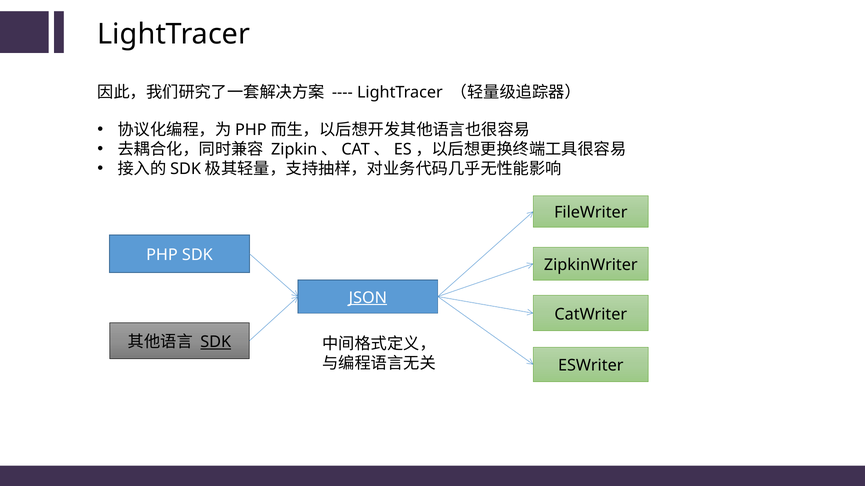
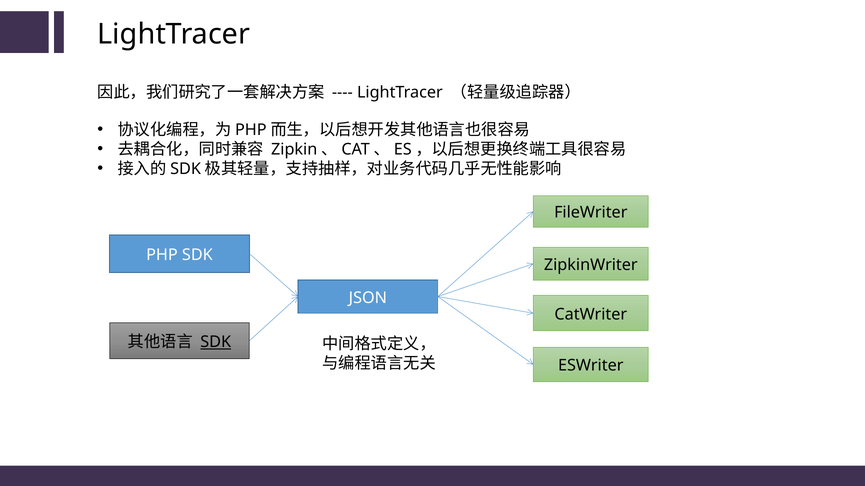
JSON underline: present -> none
